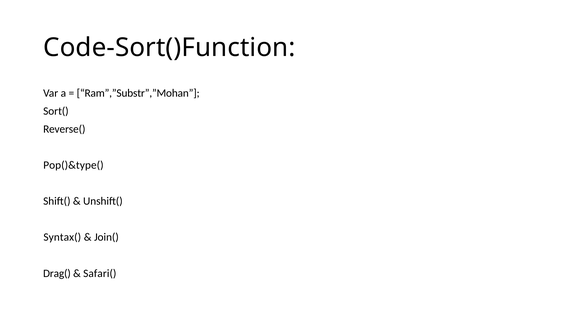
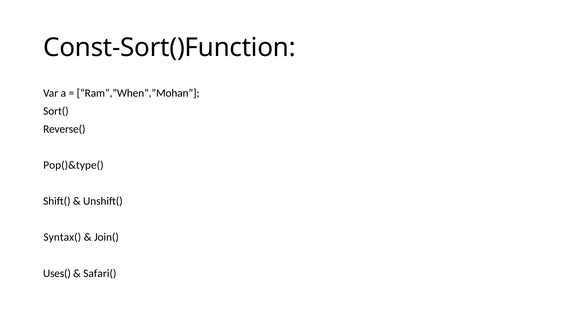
Code-Sort()Function: Code-Sort()Function -> Const-Sort()Function
Ram”,”Substr”,”Mohan: Ram”,”Substr”,”Mohan -> Ram”,”When”,”Mohan
Drag(: Drag( -> Uses(
